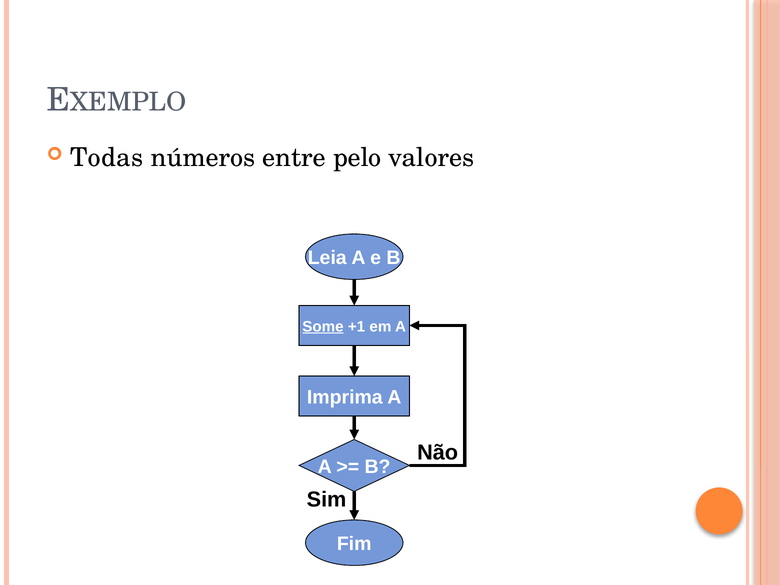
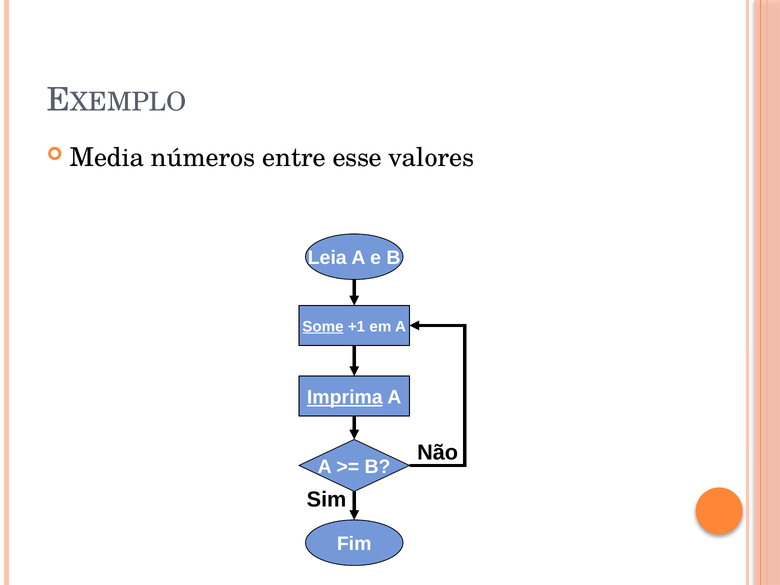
Todas: Todas -> Media
pelo: pelo -> esse
Imprima underline: none -> present
